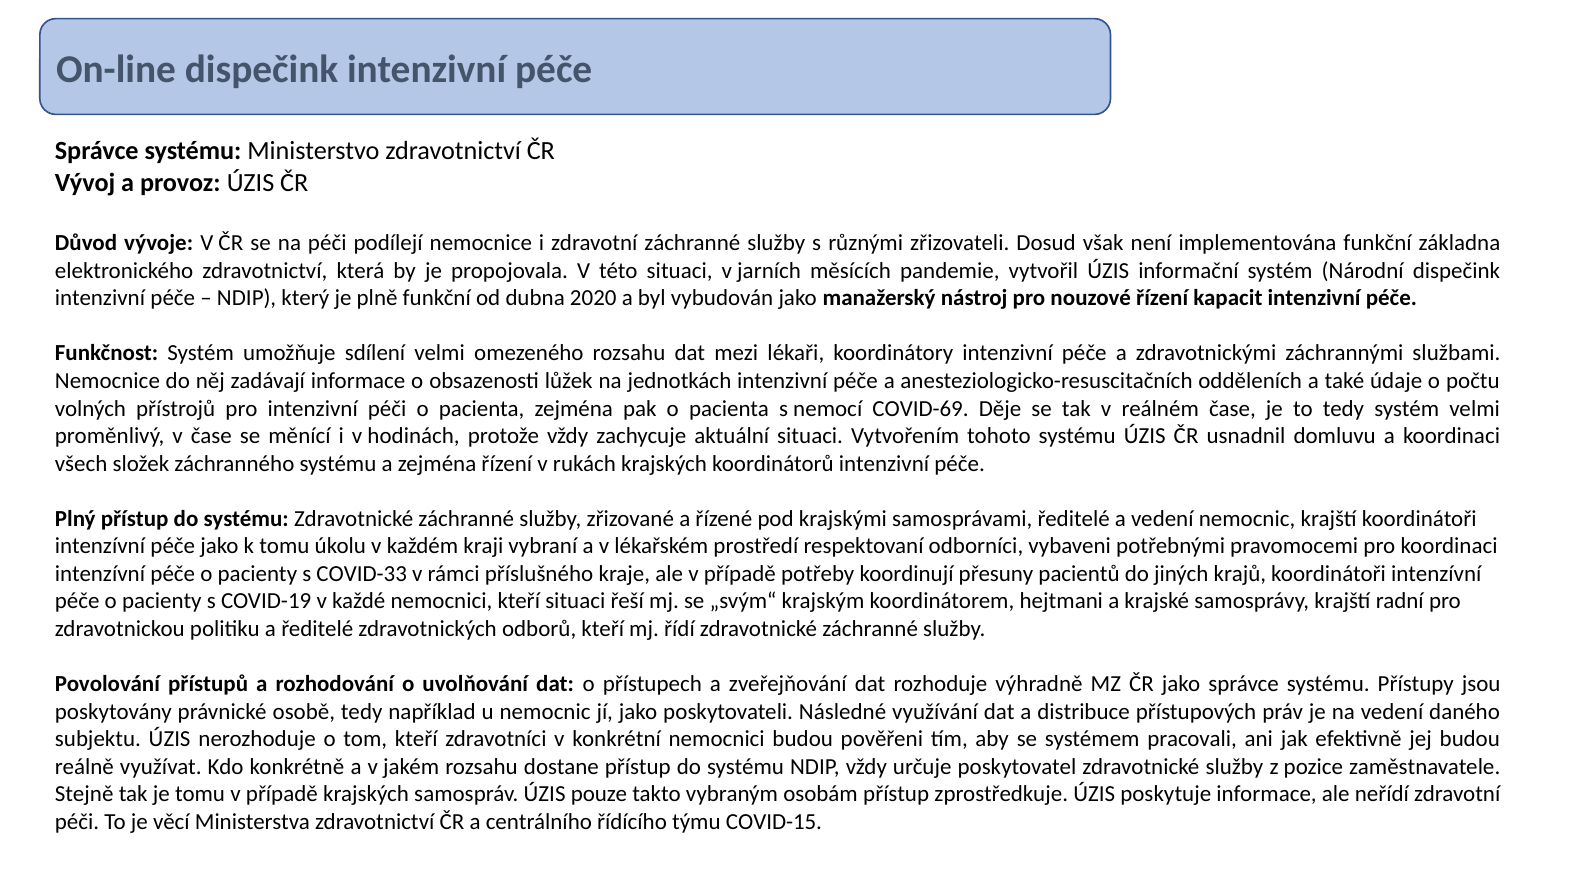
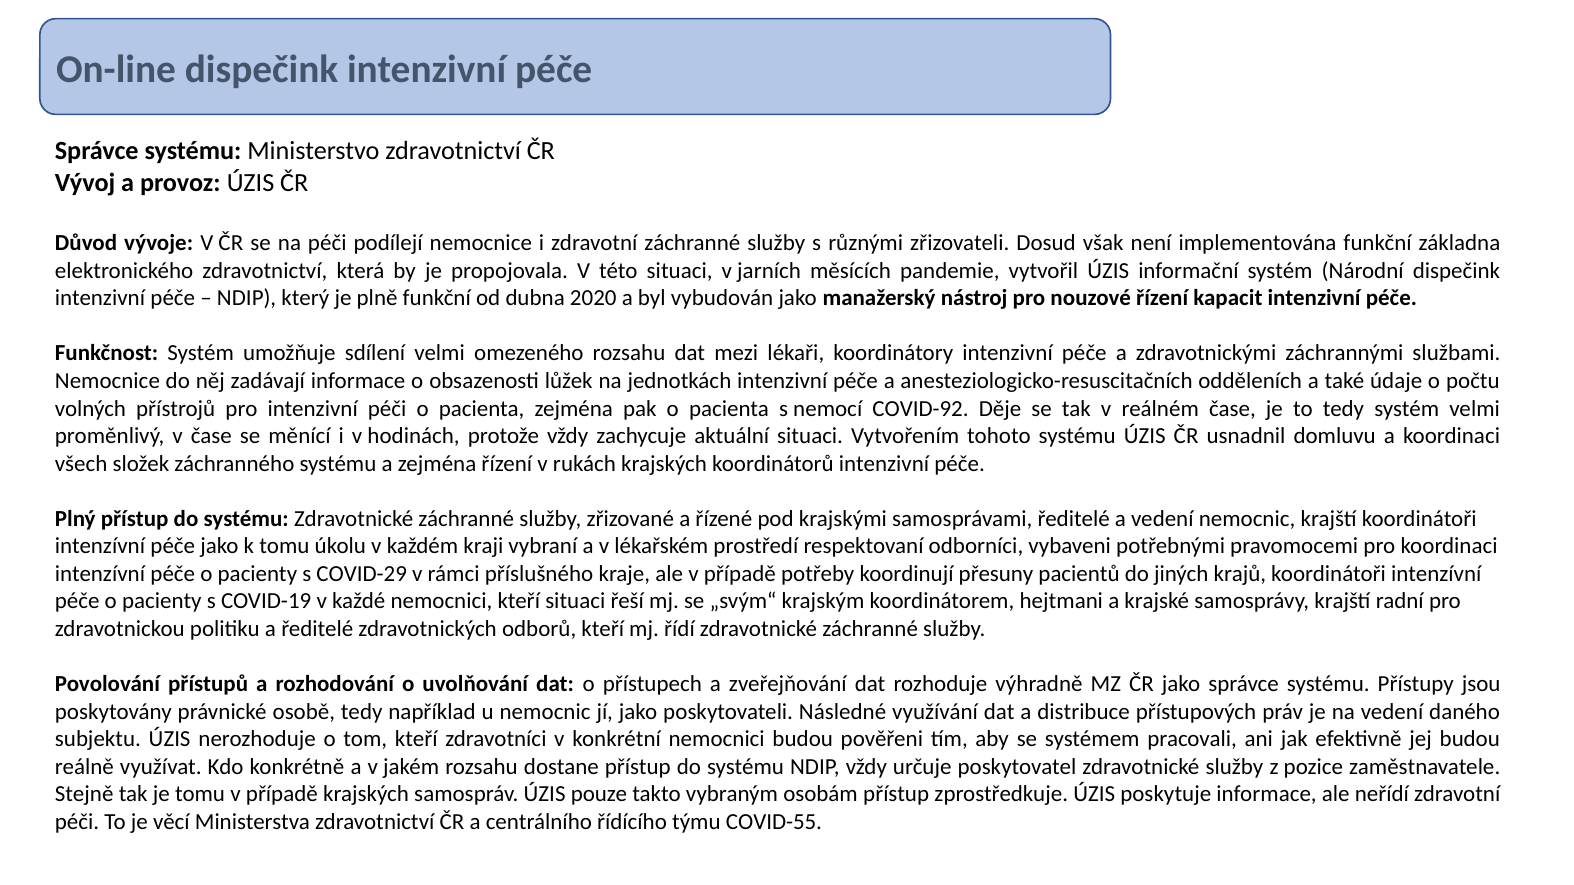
COVID-69: COVID-69 -> COVID-92
COVID-33: COVID-33 -> COVID-29
COVID-15: COVID-15 -> COVID-55
